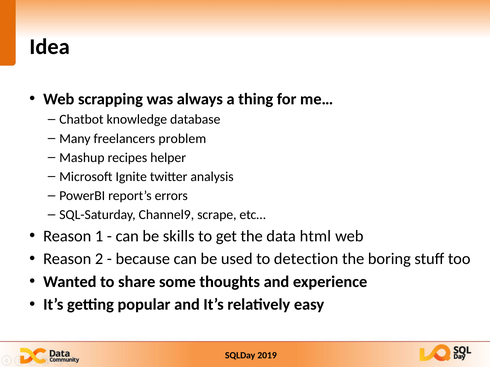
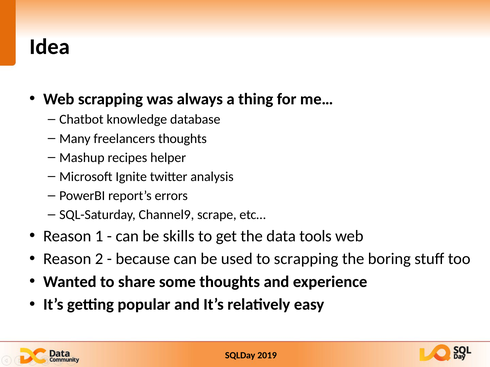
freelancers problem: problem -> thoughts
html: html -> tools
to detection: detection -> scrapping
